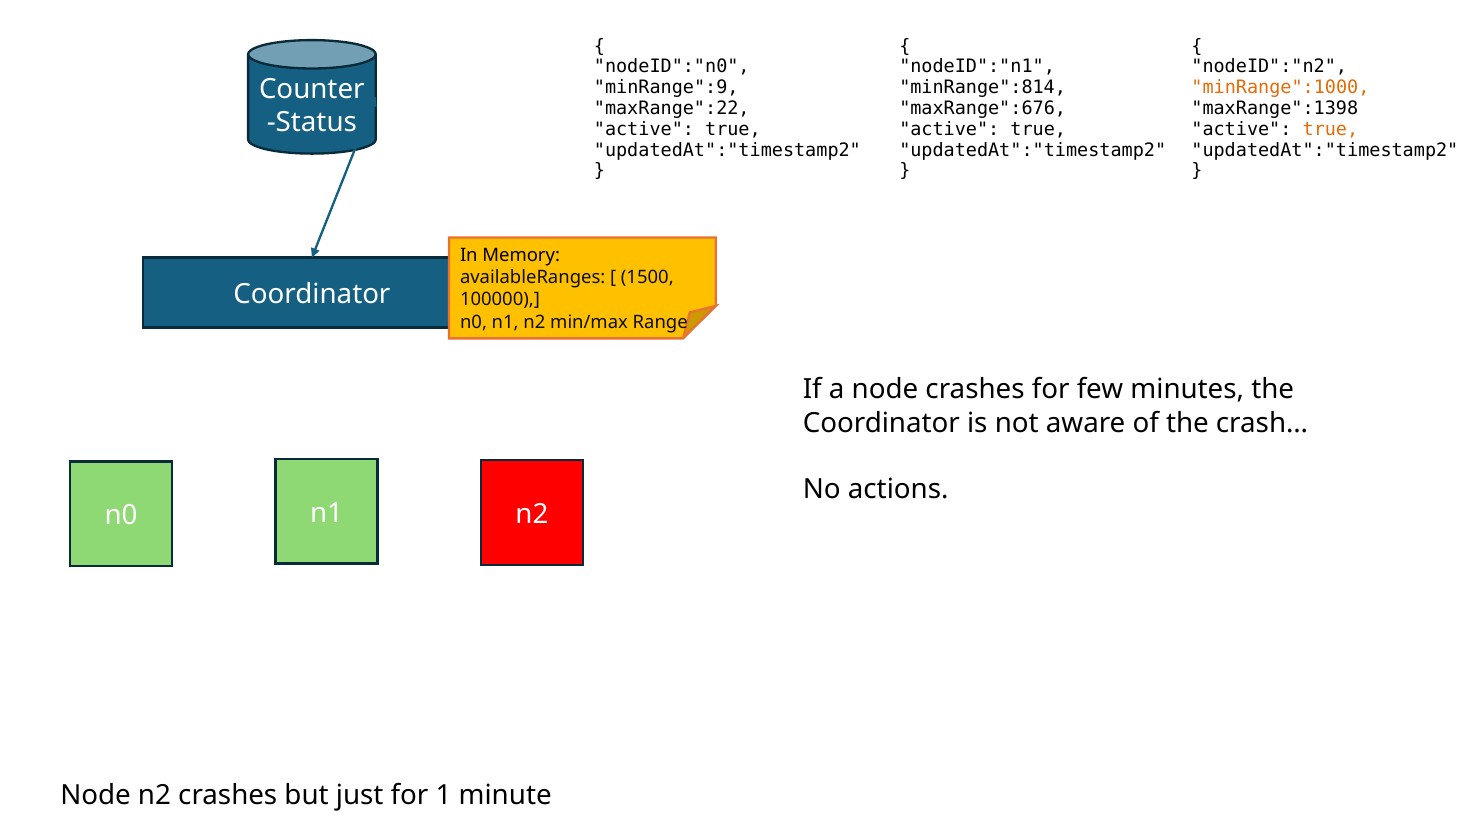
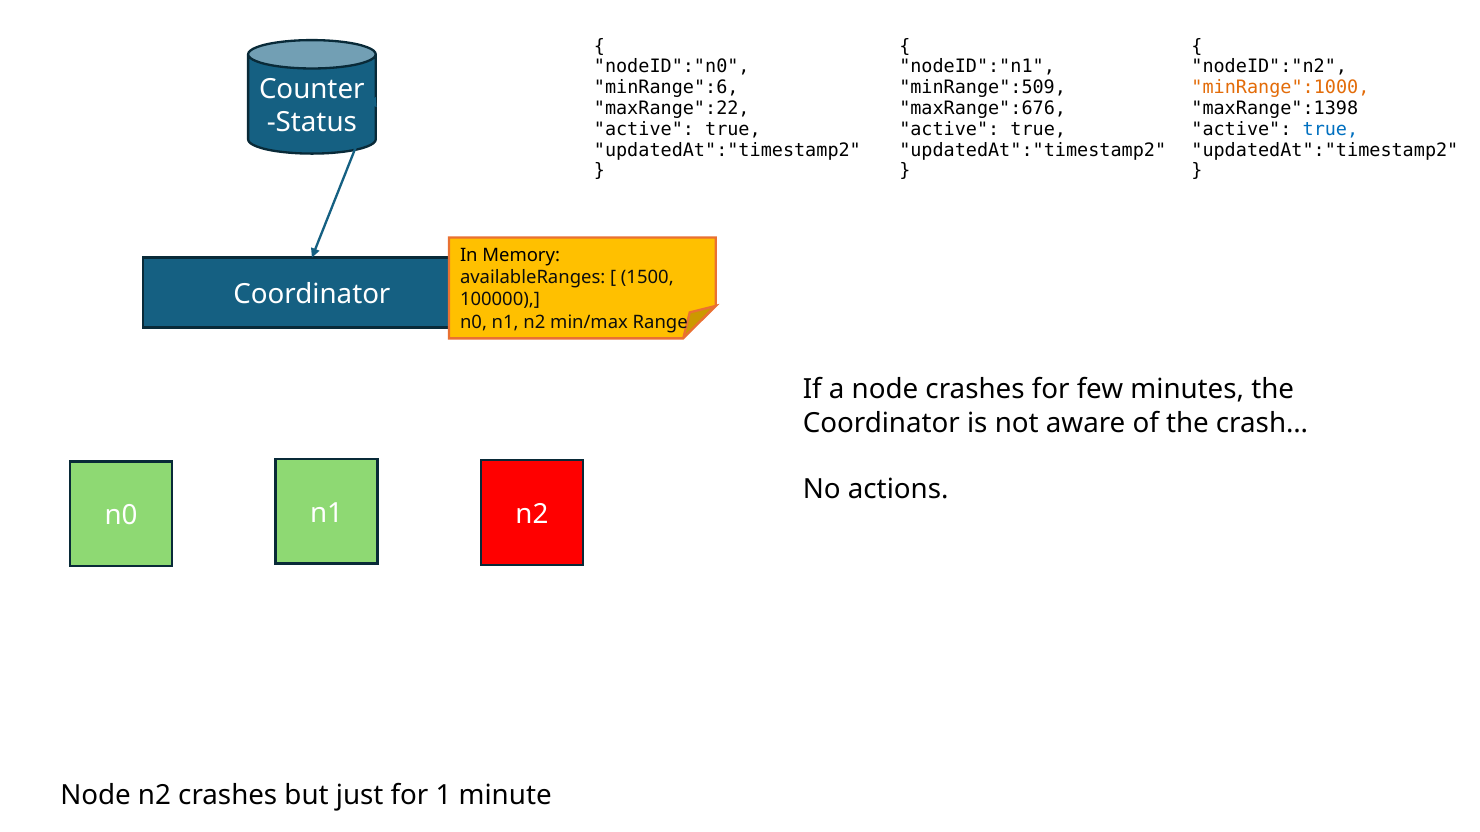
minRange":9: minRange":9 -> minRange":6
minRange":814: minRange":814 -> minRange":509
true at (1330, 129) colour: orange -> blue
